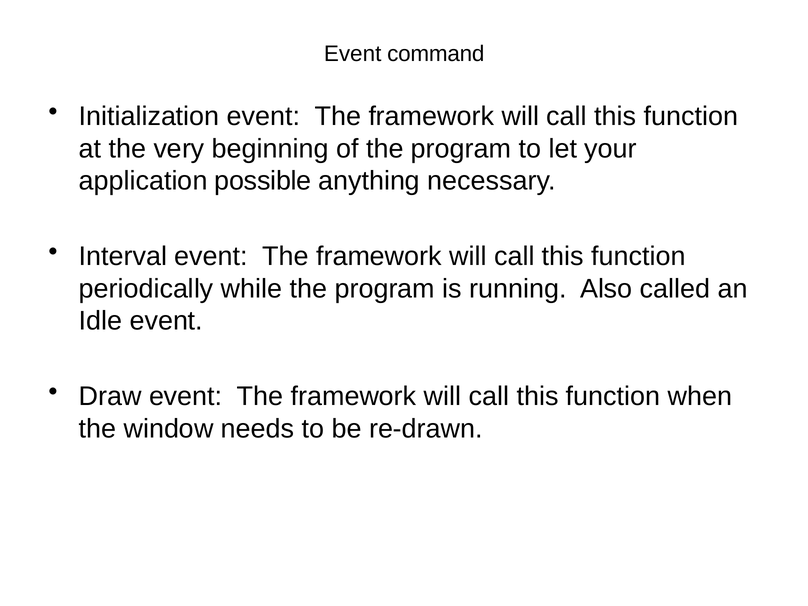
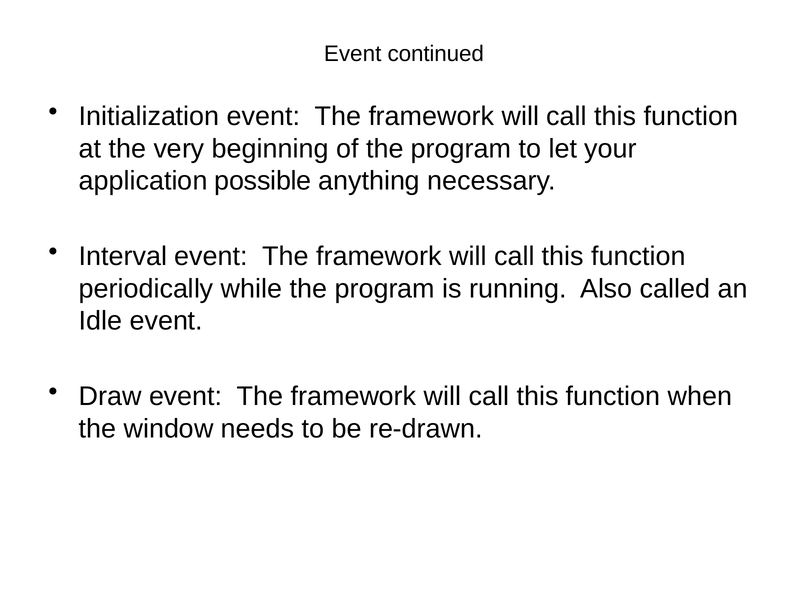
command: command -> continued
